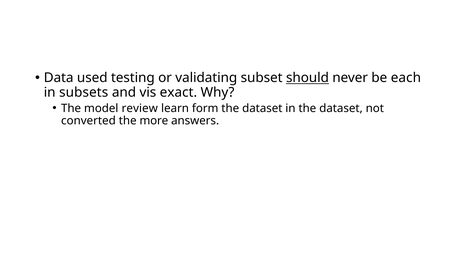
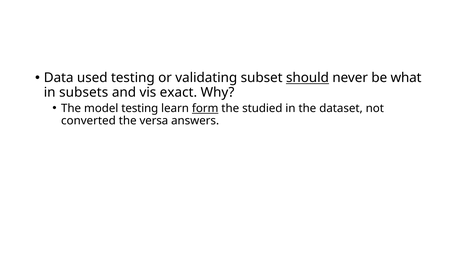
each: each -> what
model review: review -> testing
form underline: none -> present
dataset at (262, 108): dataset -> studied
more: more -> versa
